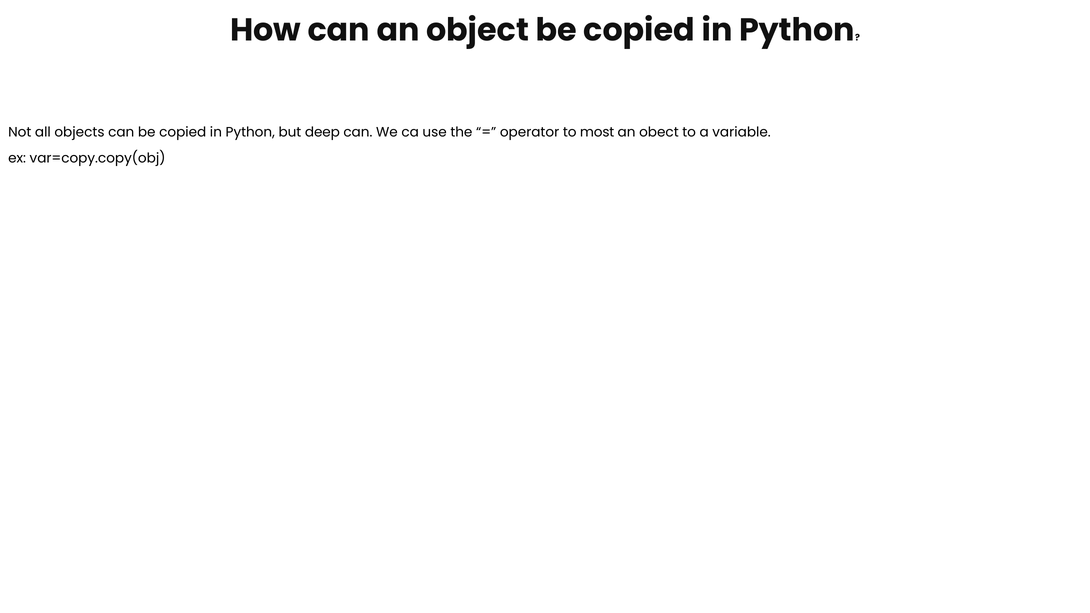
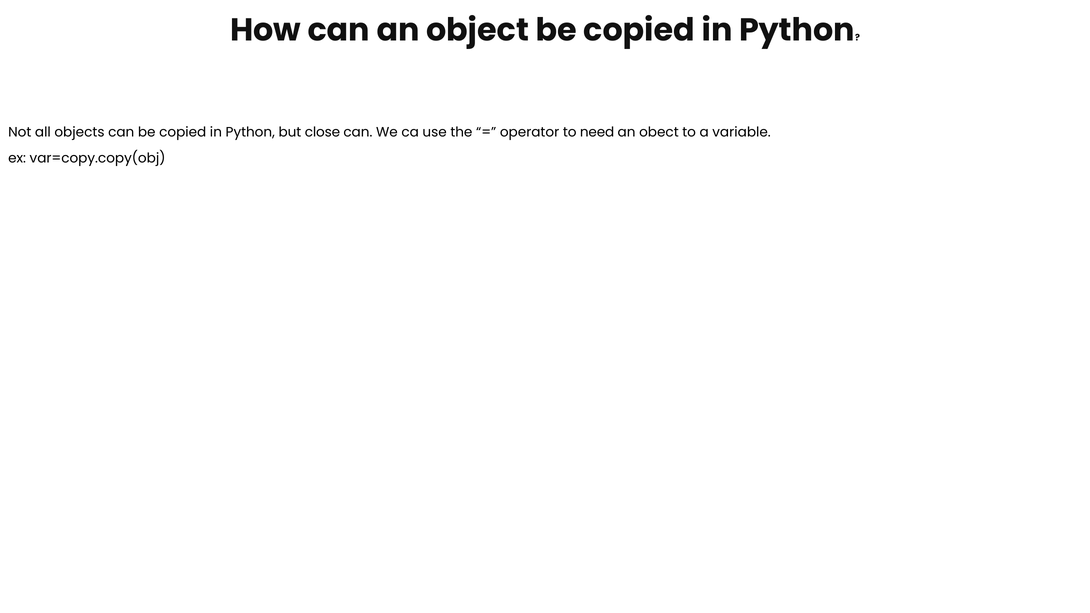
deep: deep -> close
most: most -> need
